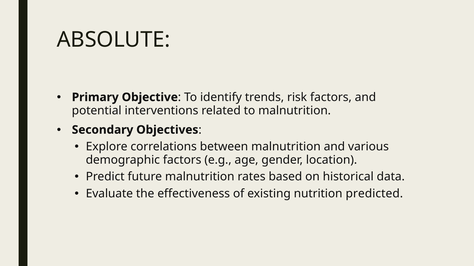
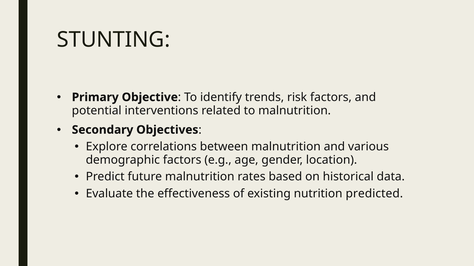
ABSOLUTE: ABSOLUTE -> STUNTING
